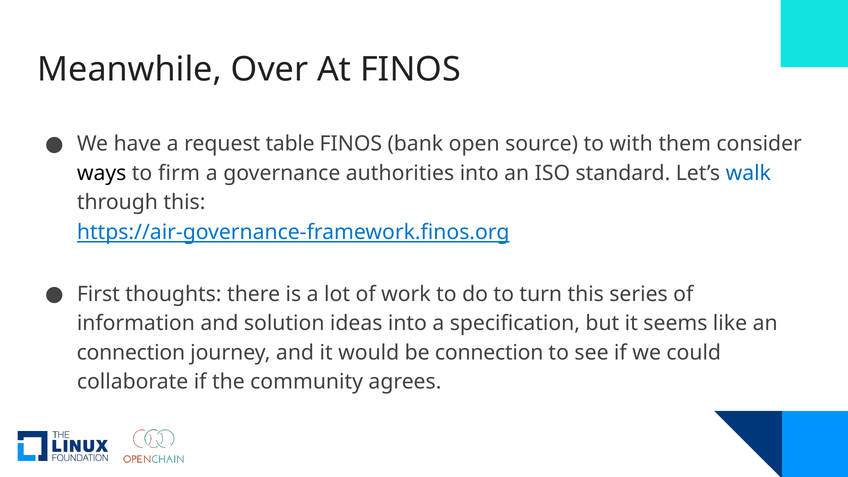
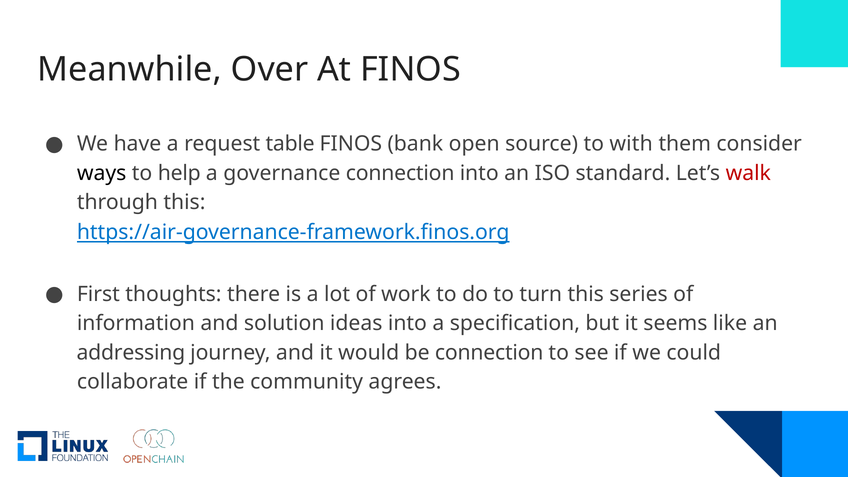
firm: firm -> help
governance authorities: authorities -> connection
walk colour: blue -> red
connection at (131, 353): connection -> addressing
